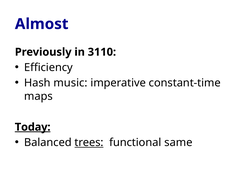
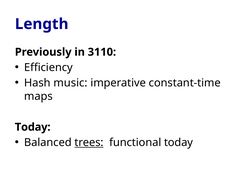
Almost: Almost -> Length
Today at (33, 127) underline: present -> none
functional same: same -> today
